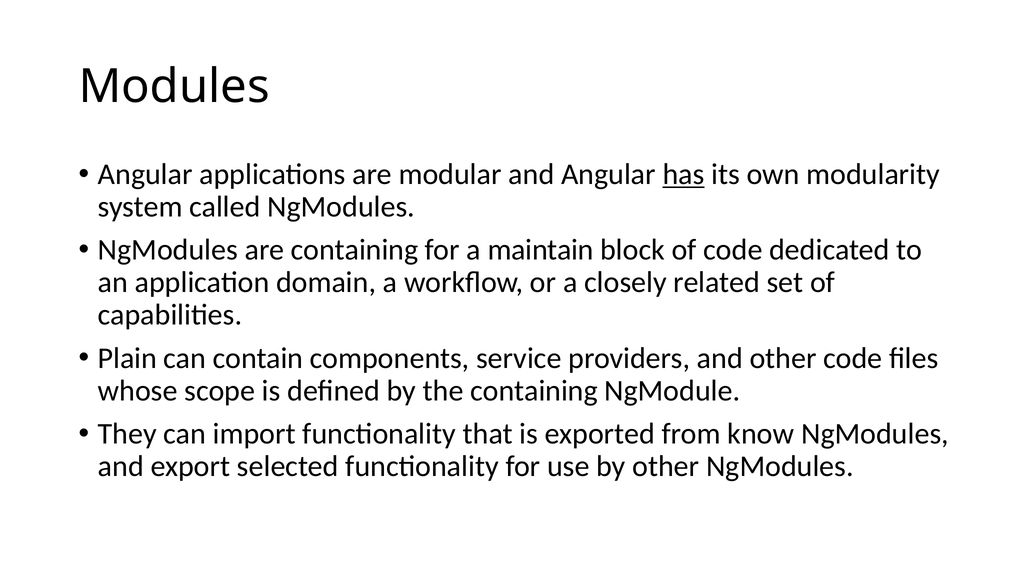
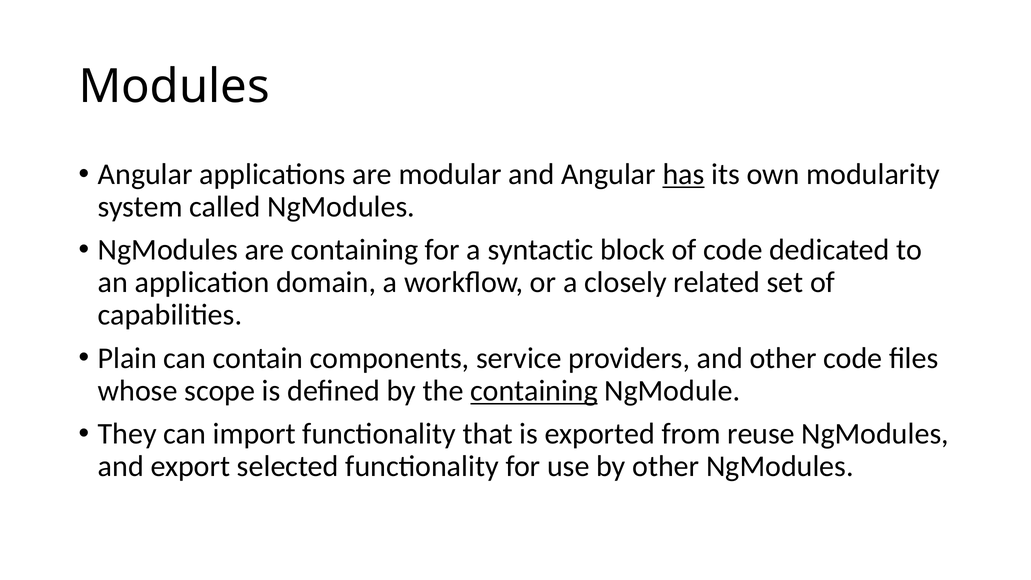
maintain: maintain -> syntactic
containing at (534, 391) underline: none -> present
know: know -> reuse
